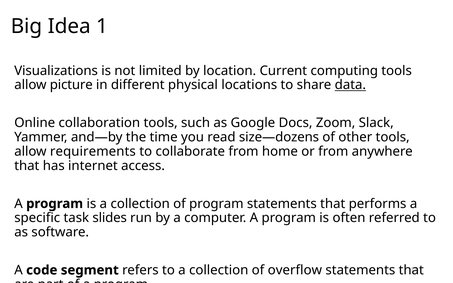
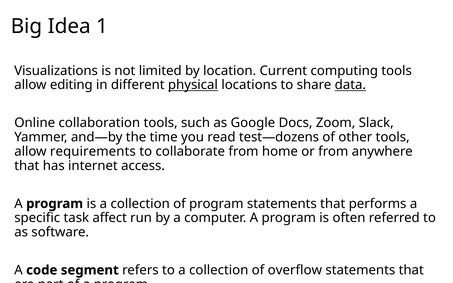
picture: picture -> editing
physical underline: none -> present
size—dozens: size—dozens -> test—dozens
slides: slides -> affect
